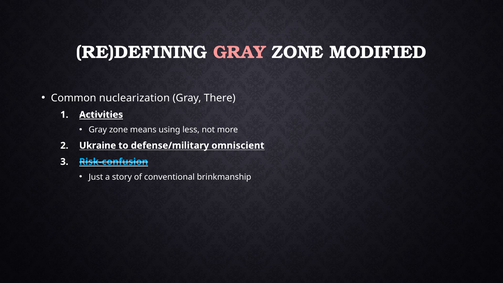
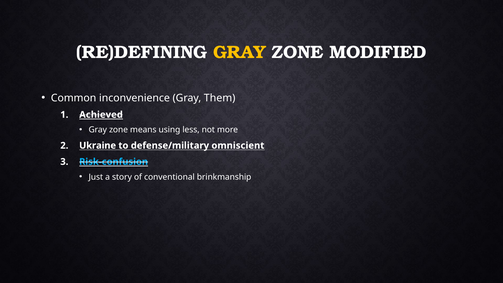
GRAY at (240, 52) colour: pink -> yellow
nuclearization: nuclearization -> inconvenience
There: There -> Them
Activities: Activities -> Achieved
